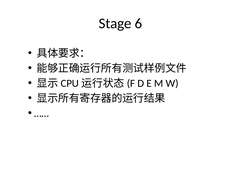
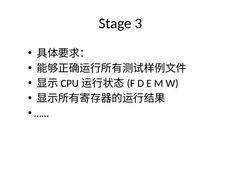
6: 6 -> 3
